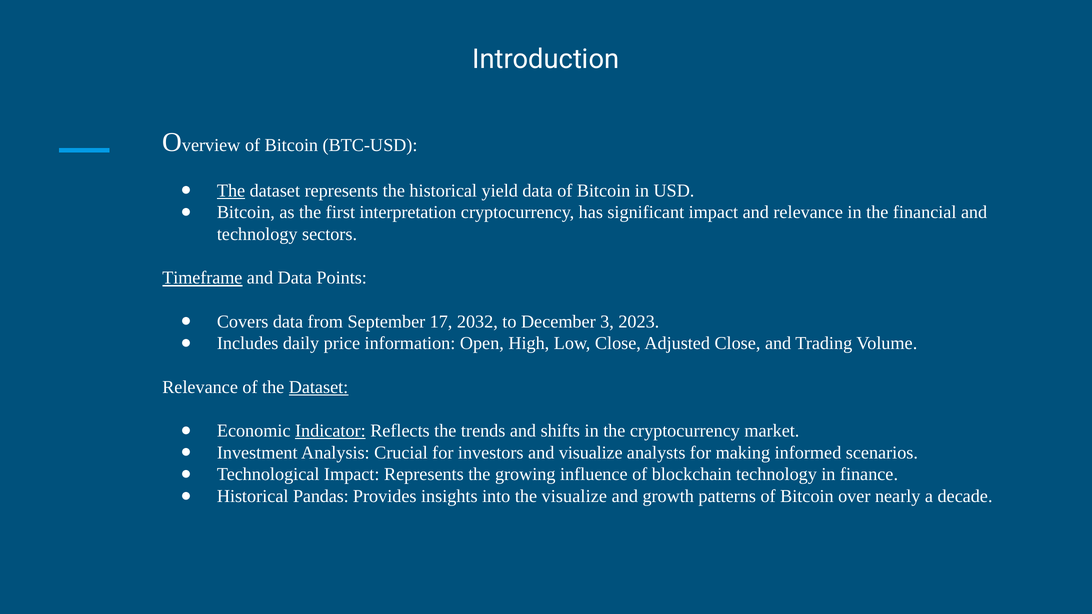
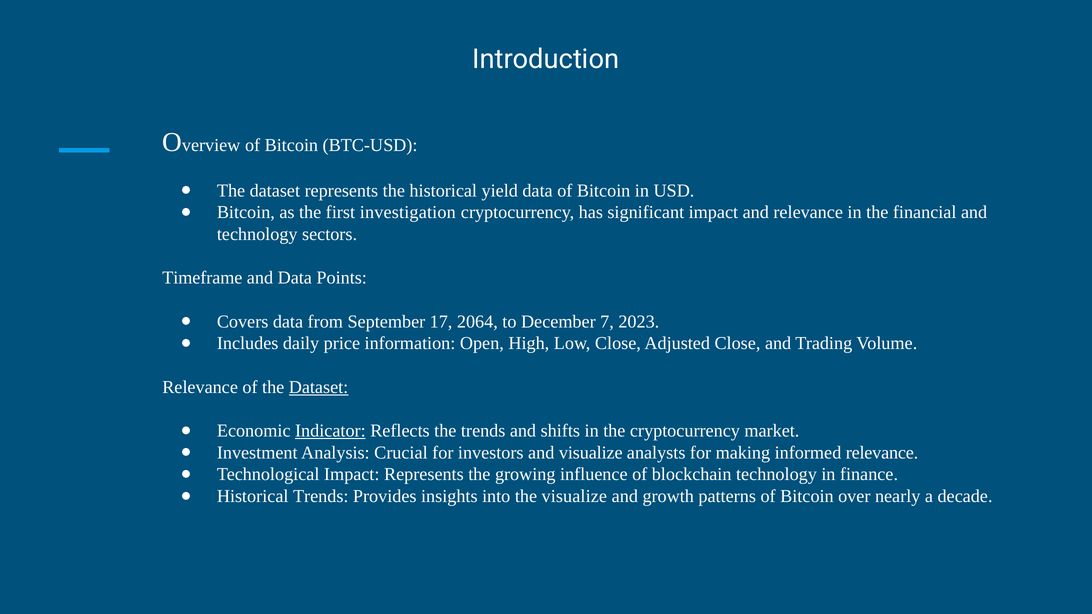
The at (231, 191) underline: present -> none
interpretation: interpretation -> investigation
Timeframe underline: present -> none
2032: 2032 -> 2064
3: 3 -> 7
informed scenarios: scenarios -> relevance
Historical Pandas: Pandas -> Trends
